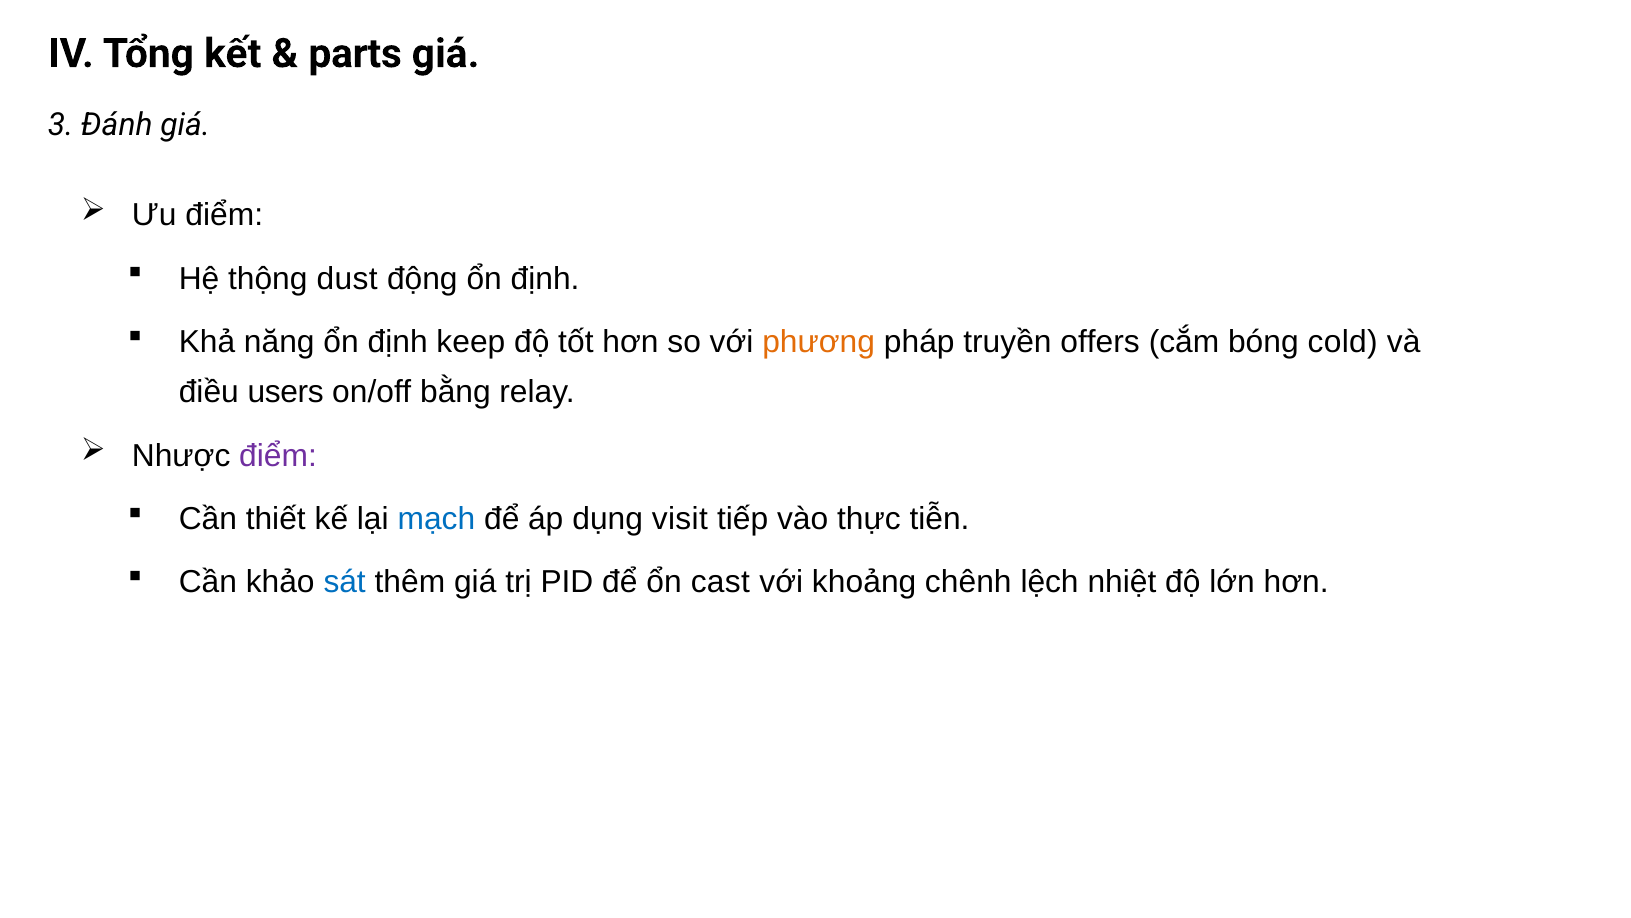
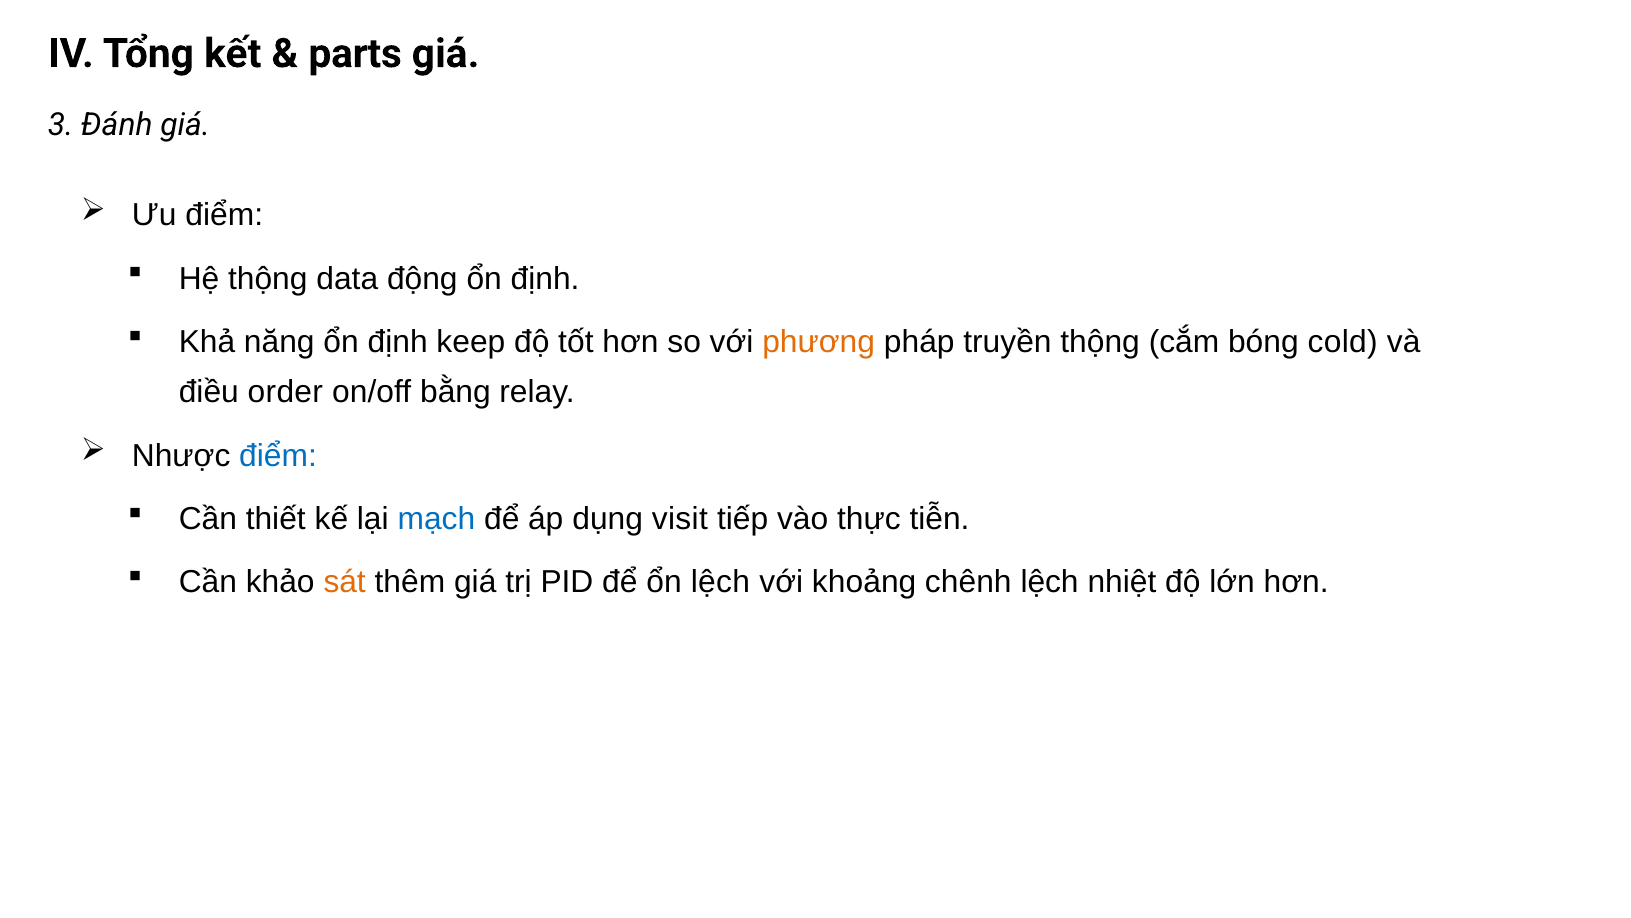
dust: dust -> data
truyền offers: offers -> thộng
users: users -> order
điểm at (278, 455) colour: purple -> blue
sát colour: blue -> orange
ổn cast: cast -> lệch
